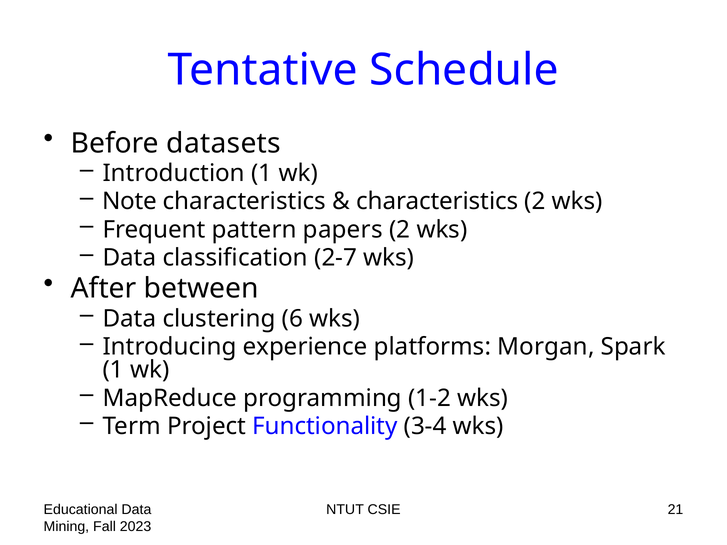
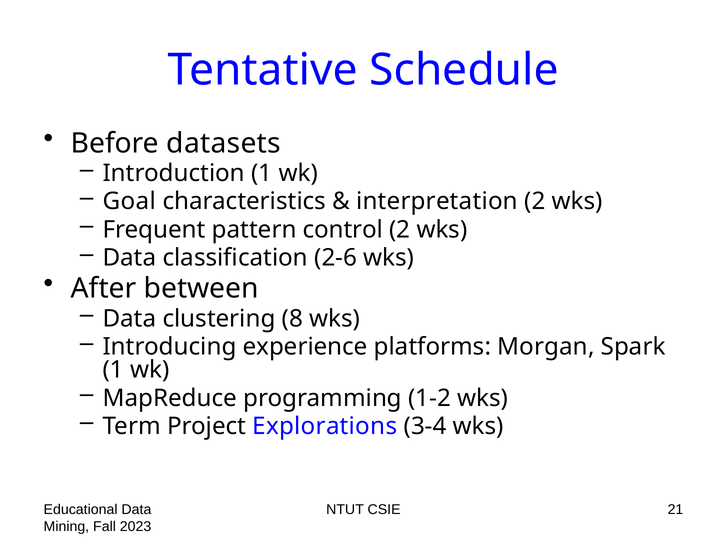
Note: Note -> Goal
characteristics at (437, 202): characteristics -> interpretation
papers: papers -> control
2-7: 2-7 -> 2-6
6: 6 -> 8
Functionality: Functionality -> Explorations
